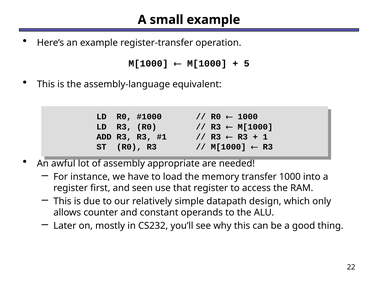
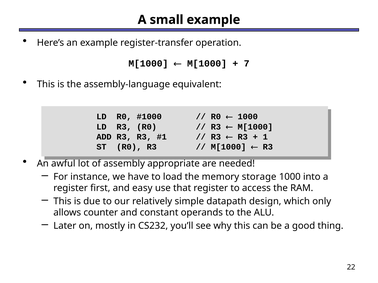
5: 5 -> 7
transfer: transfer -> storage
seen: seen -> easy
